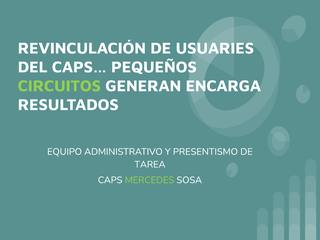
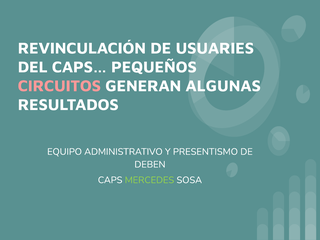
CIRCUITOS colour: light green -> pink
ENCARGA: ENCARGA -> ALGUNAS
TAREA: TAREA -> DEBEN
